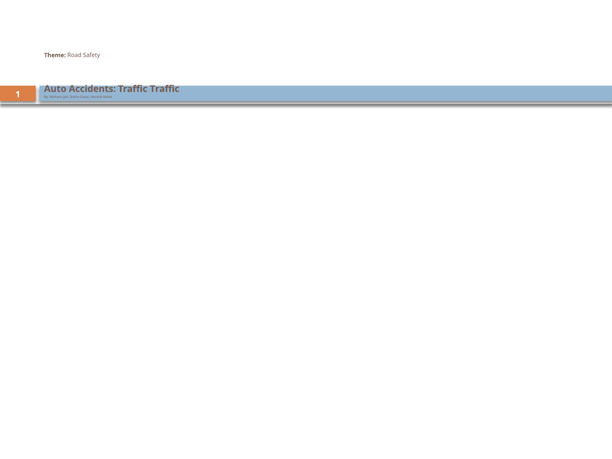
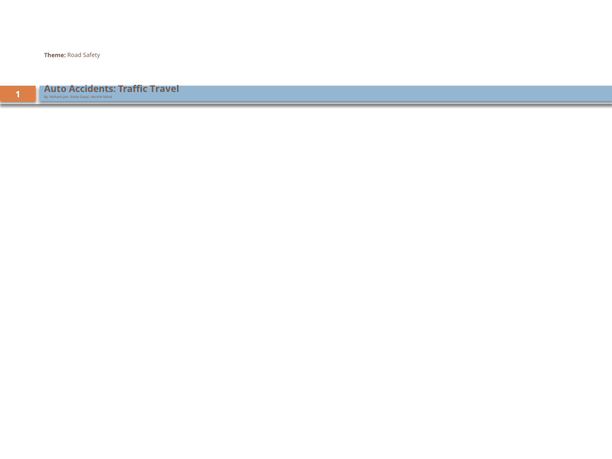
Traffic Traffic: Traffic -> Travel
